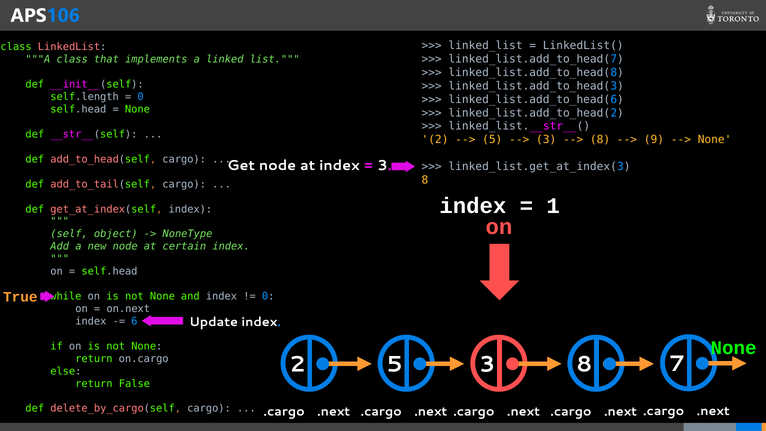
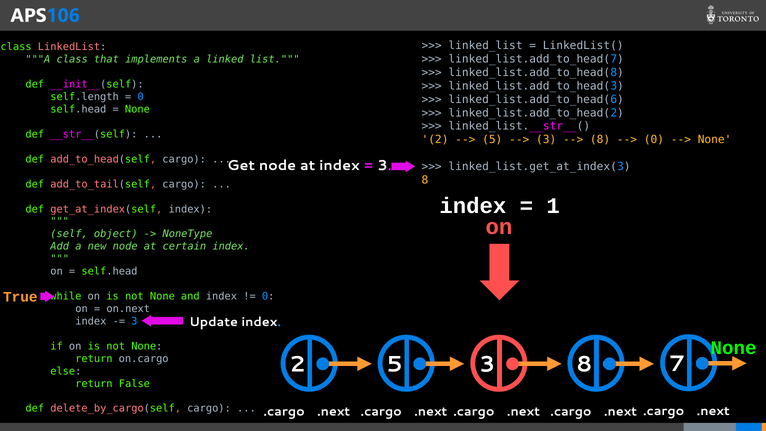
9 at (654, 140): 9 -> 0
6 at (134, 321): 6 -> 3
